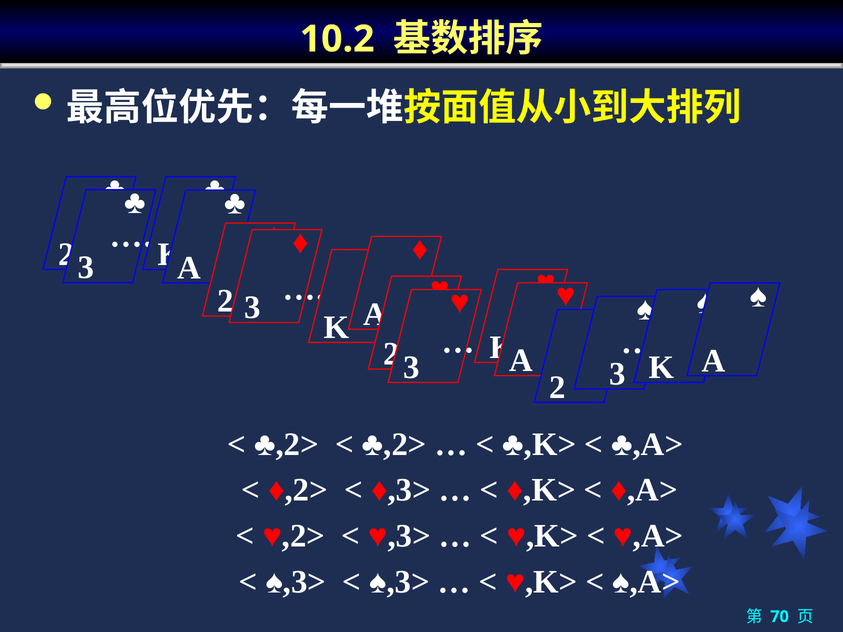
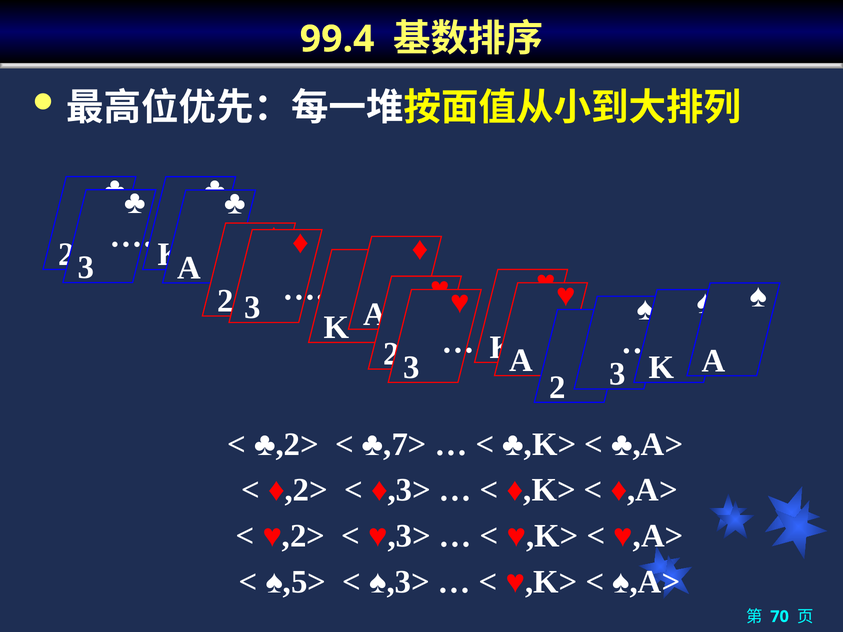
10.2: 10.2 -> 99.4
♣,2> at (394, 444): ♣,2> -> ♣,7>
♠,3> at (296, 582): ♠,3> -> ♠,5>
